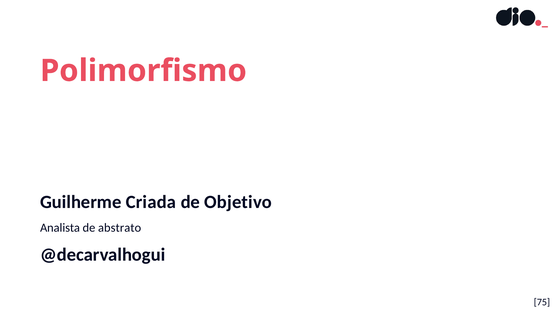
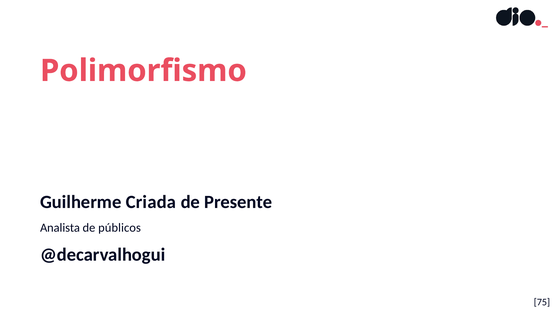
Objetivo: Objetivo -> Presente
abstrato: abstrato -> públicos
